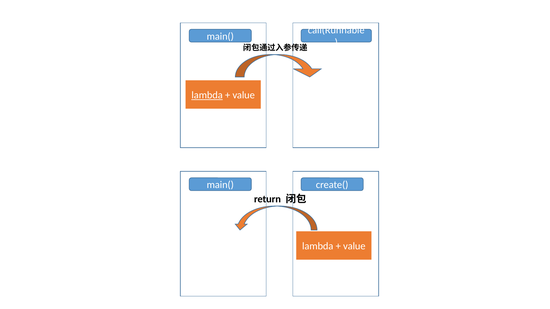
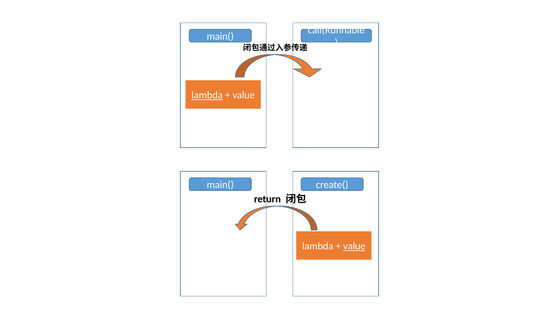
value at (354, 246) underline: none -> present
